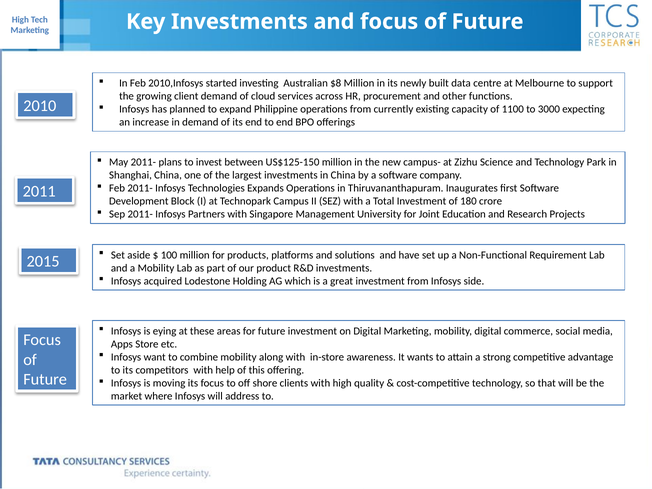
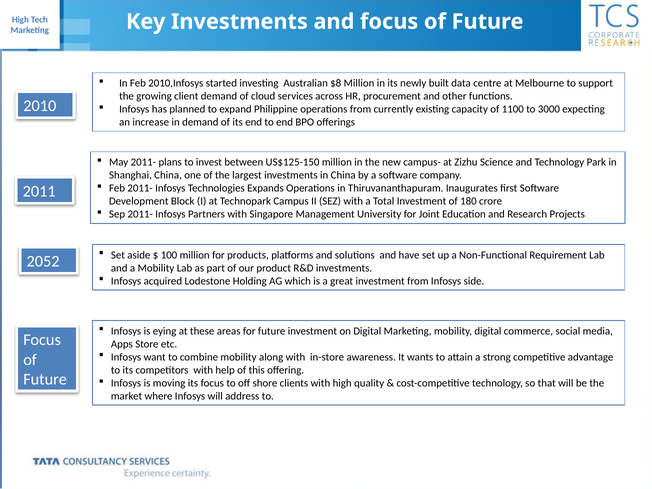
2015: 2015 -> 2052
